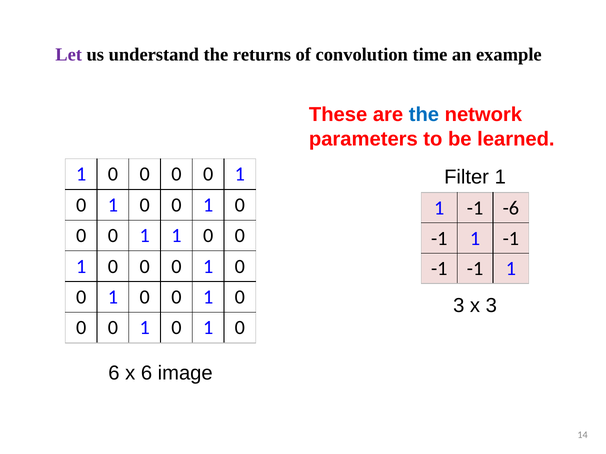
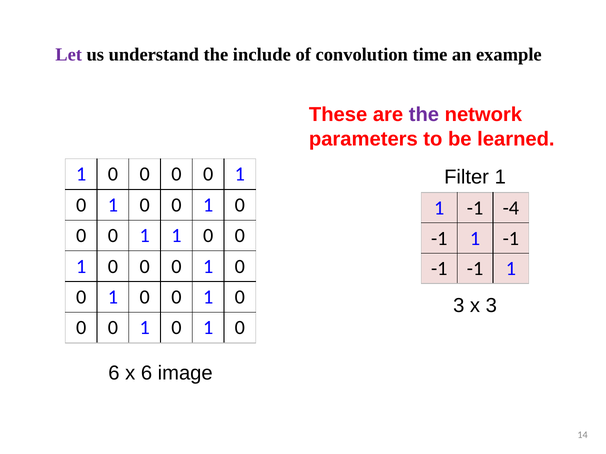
returns: returns -> include
the at (424, 115) colour: blue -> purple
-6: -6 -> -4
